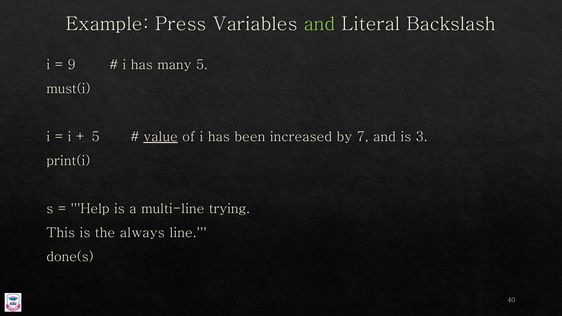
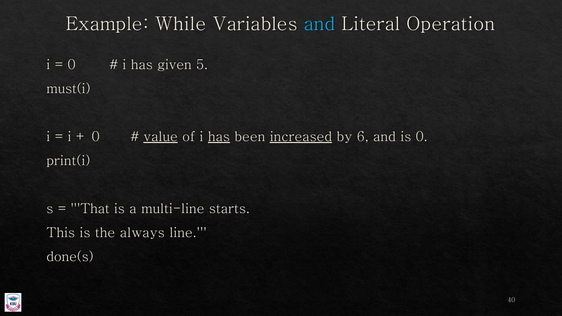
Press: Press -> While
and at (320, 24) colour: light green -> light blue
Backslash: Backslash -> Operation
9 at (72, 65): 9 -> 0
many: many -> given
5 at (96, 137): 5 -> 0
has at (219, 137) underline: none -> present
increased underline: none -> present
7: 7 -> 6
is 3: 3 -> 0
Help: Help -> That
trying: trying -> starts
